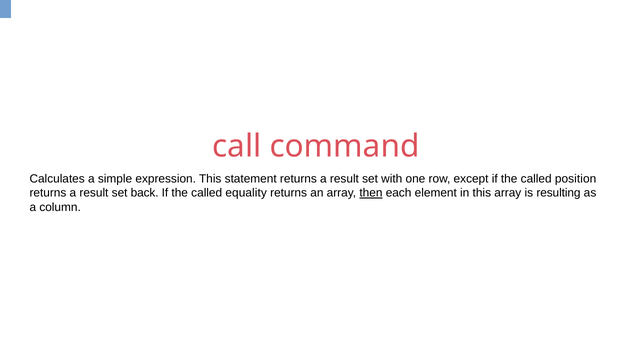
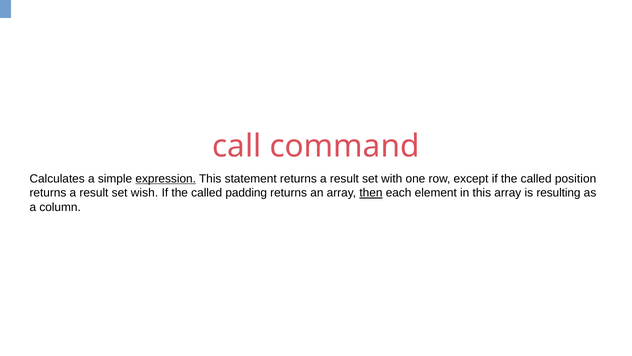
expression underline: none -> present
back: back -> wish
equality: equality -> padding
